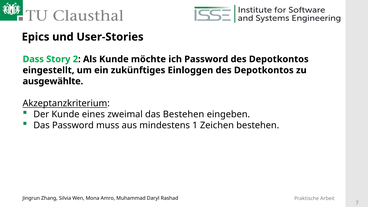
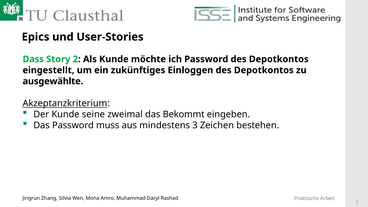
eines: eines -> seine
das Bestehen: Bestehen -> Bekommt
1: 1 -> 3
